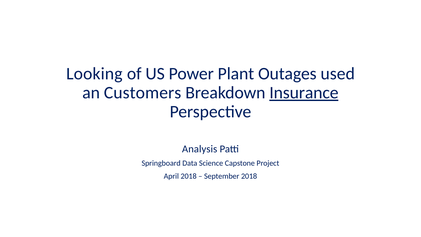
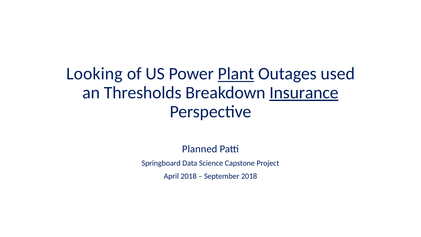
Plant underline: none -> present
Customers: Customers -> Thresholds
Analysis: Analysis -> Planned
